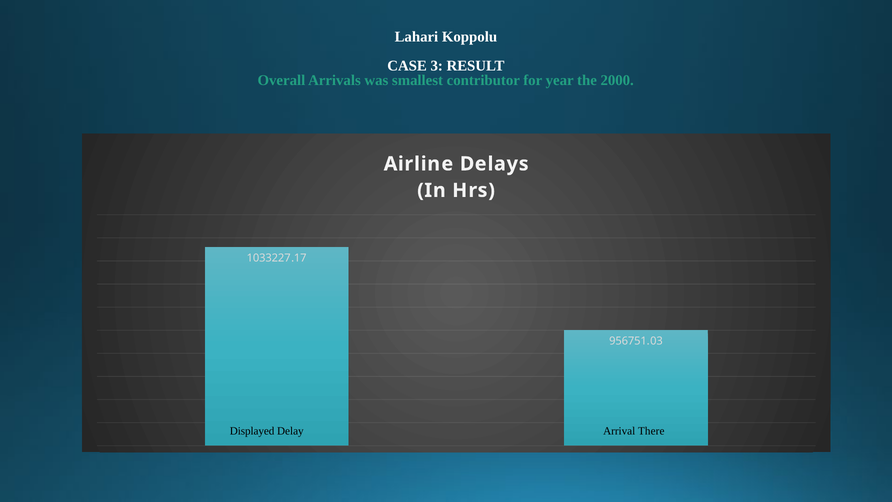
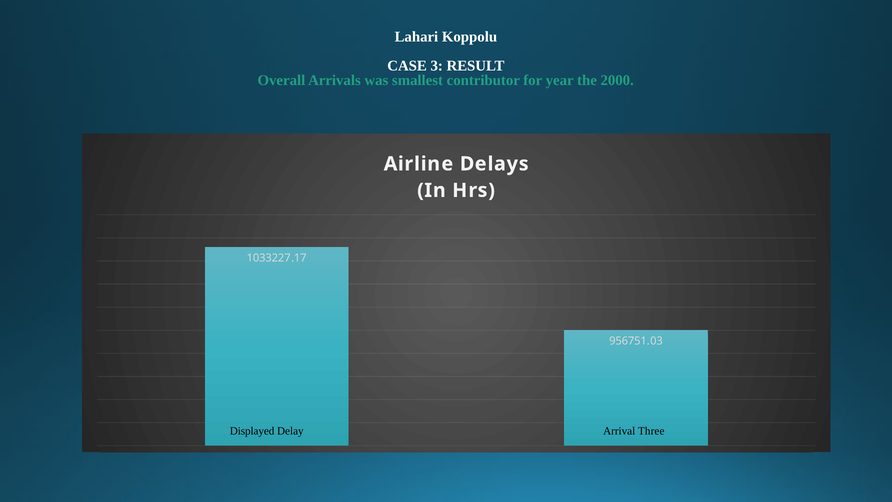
There: There -> Three
